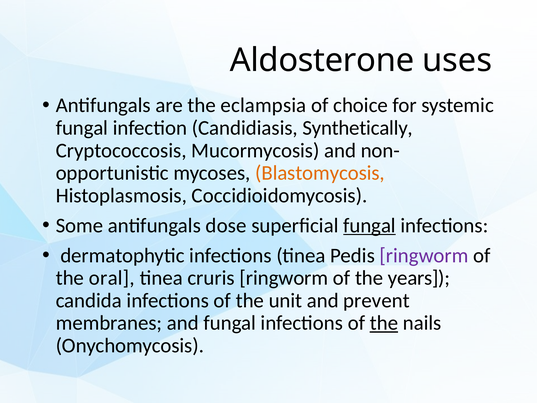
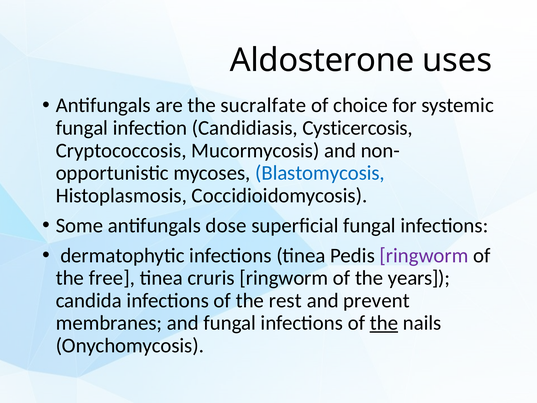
eclampsia: eclampsia -> sucralfate
Synthetically: Synthetically -> Cysticercosis
Blastomycosis colour: orange -> blue
fungal at (369, 225) underline: present -> none
oral: oral -> free
unit: unit -> rest
